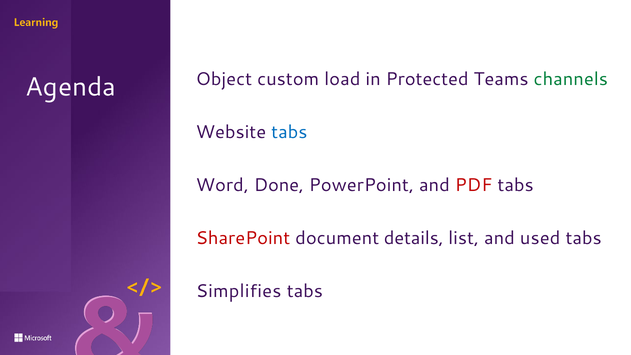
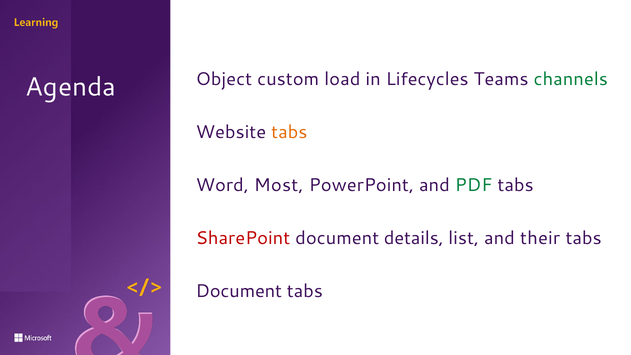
Protected: Protected -> Lifecycles
tabs at (289, 132) colour: blue -> orange
Done: Done -> Most
PDF colour: red -> green
used: used -> their
Simplifies at (239, 291): Simplifies -> Document
